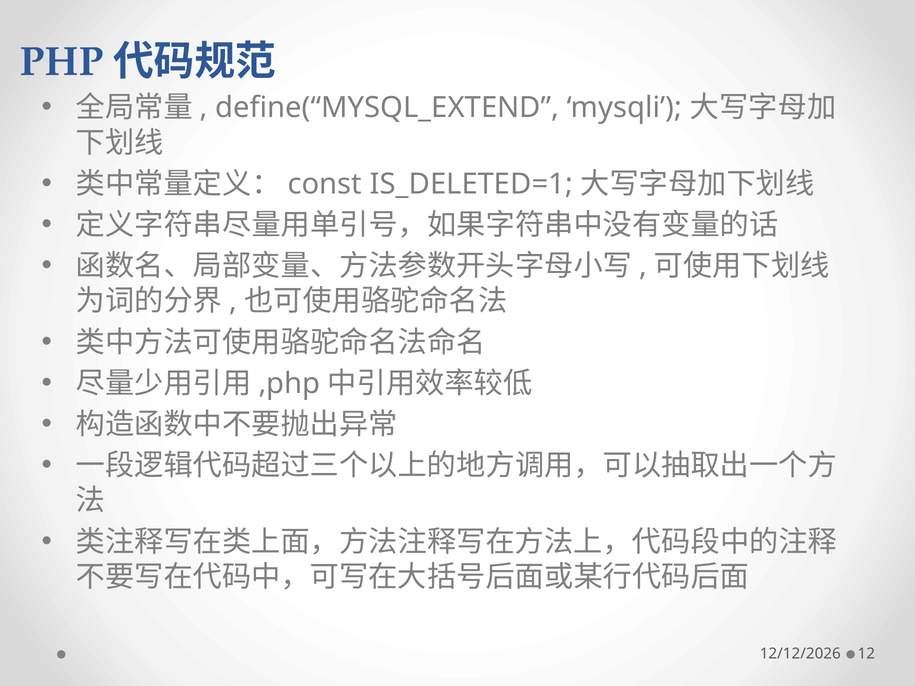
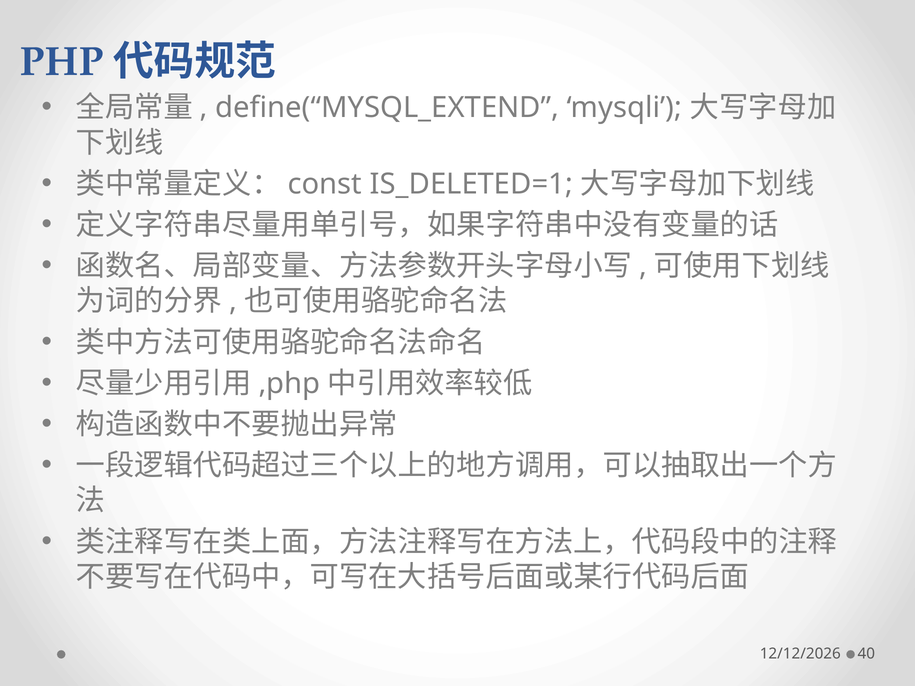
12: 12 -> 40
